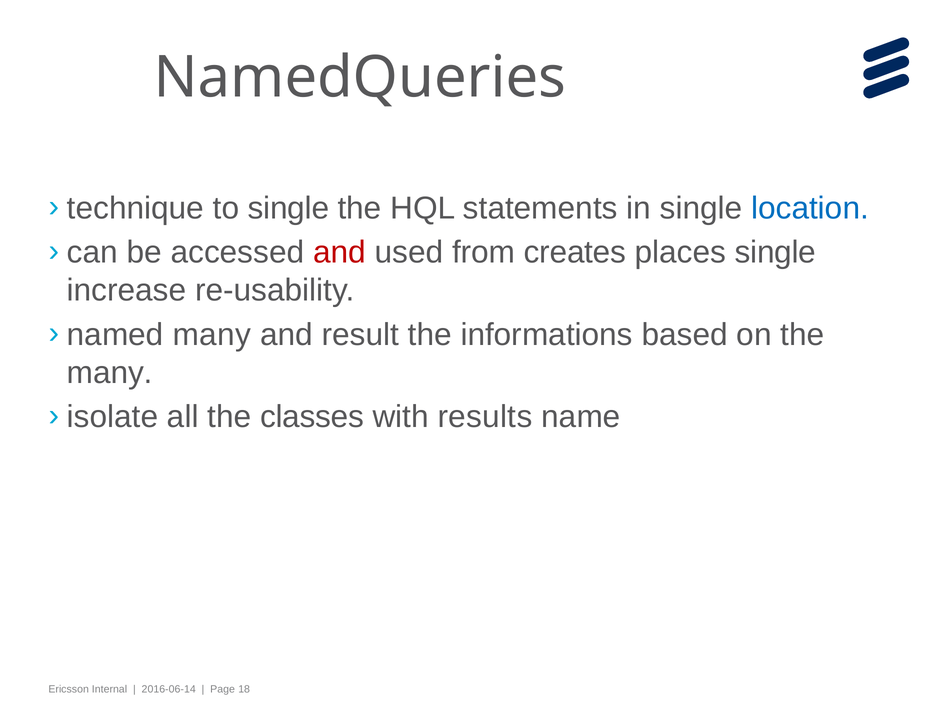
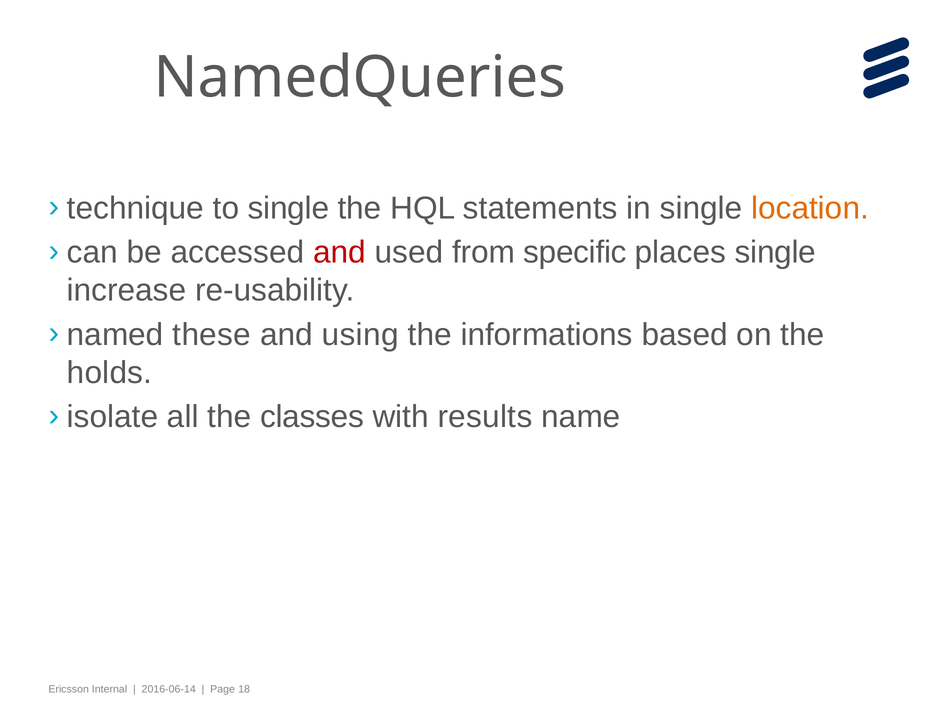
location colour: blue -> orange
creates: creates -> specific
many at (212, 335): many -> these
result: result -> using
many at (110, 372): many -> holds
